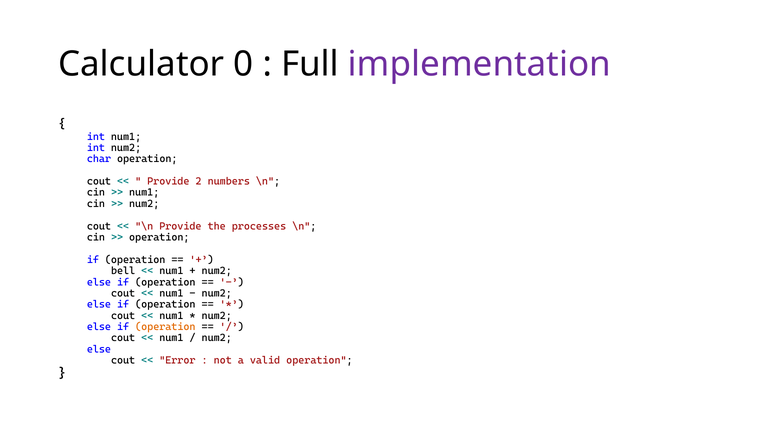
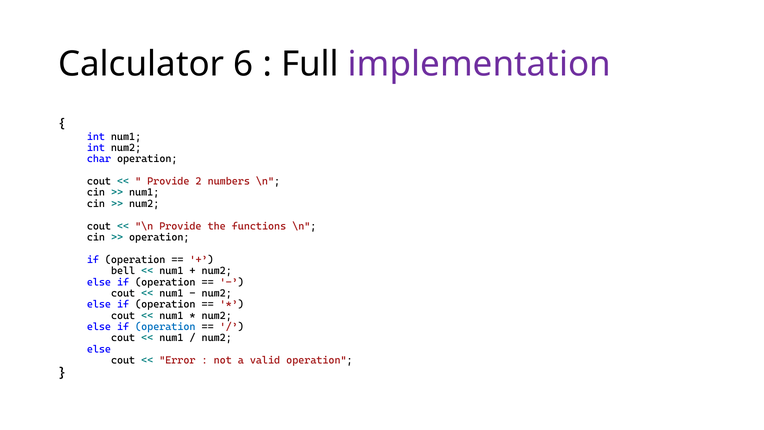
0: 0 -> 6
processes: processes -> functions
operation at (165, 327) colour: orange -> blue
